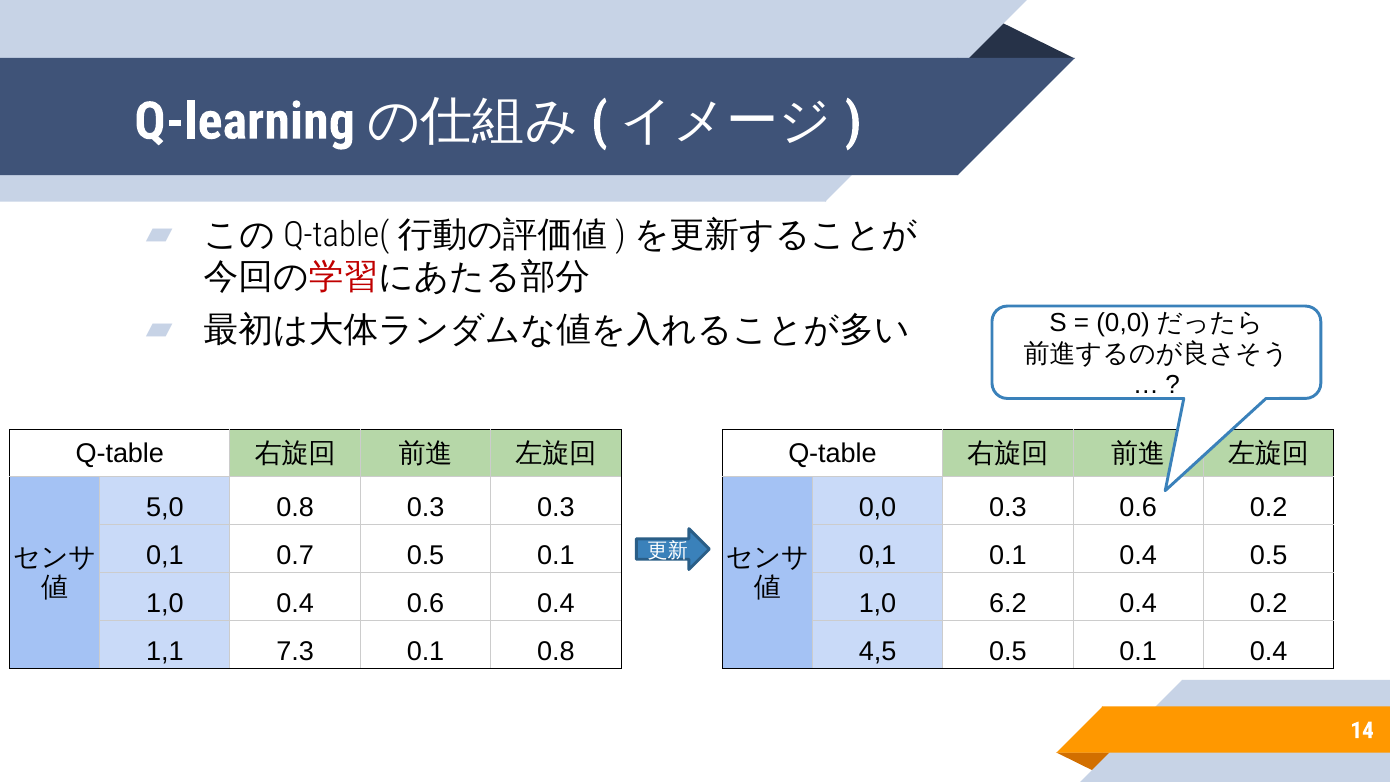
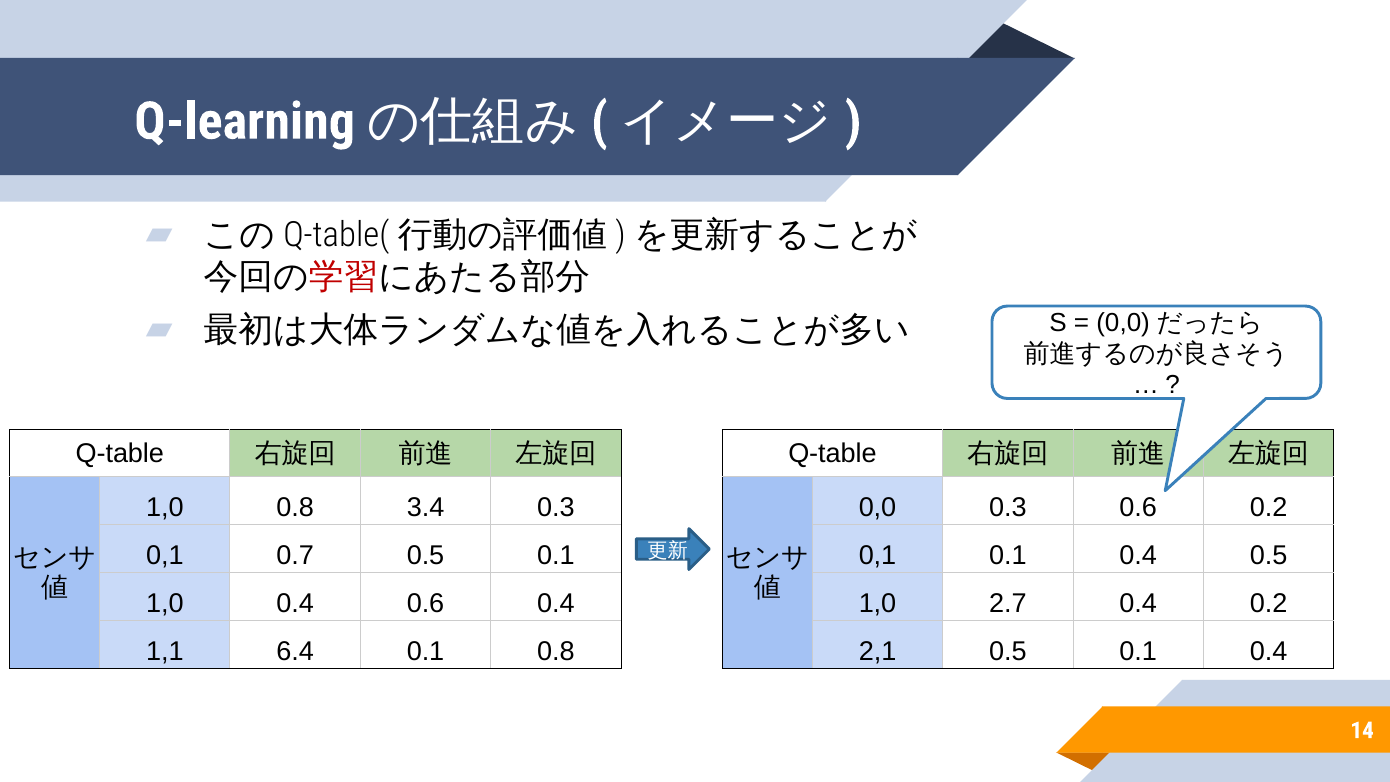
5,0 at (165, 508): 5,0 -> 1,0
0.8 0.3: 0.3 -> 3.4
6.2: 6.2 -> 2.7
7.3: 7.3 -> 6.4
4,5: 4,5 -> 2,1
